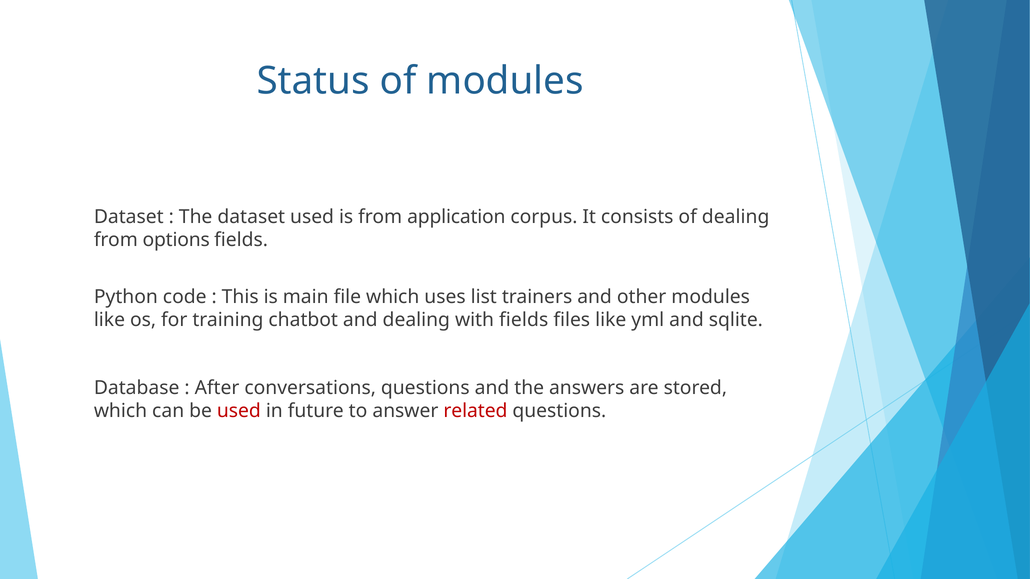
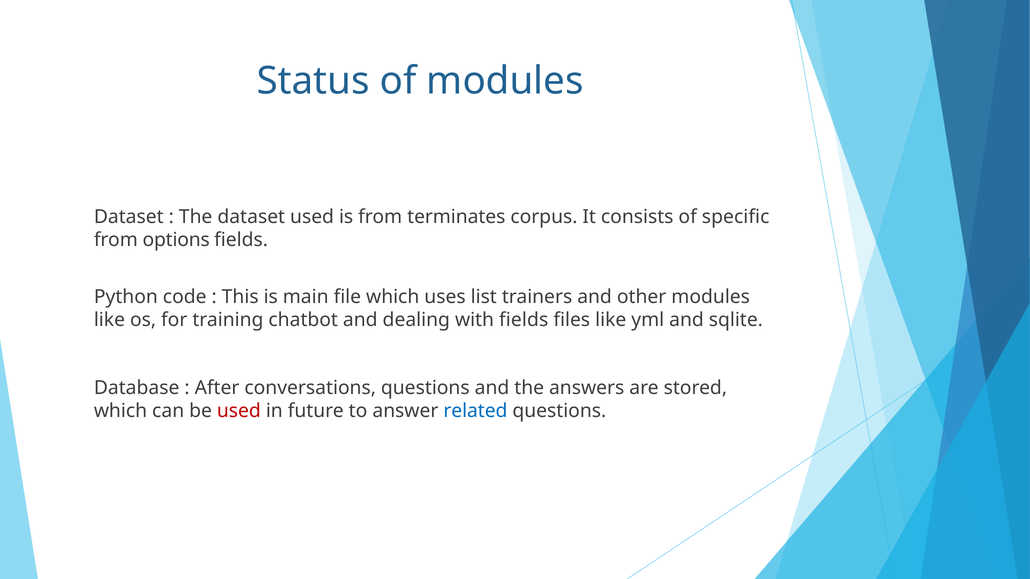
application: application -> terminates
of dealing: dealing -> specific
related colour: red -> blue
